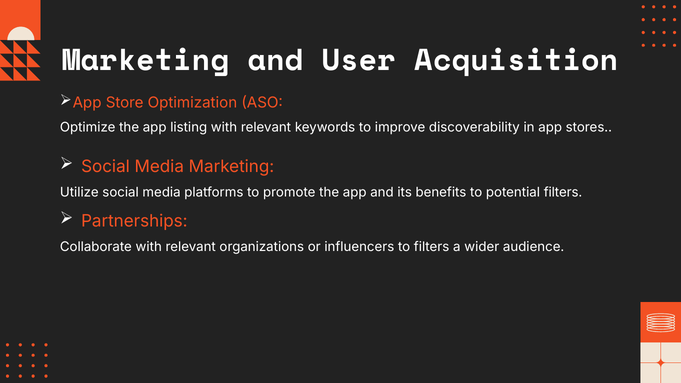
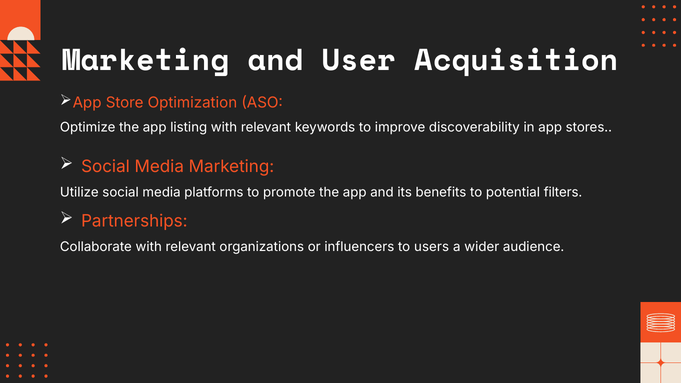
to filters: filters -> users
